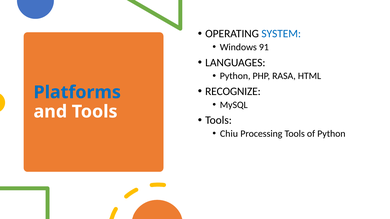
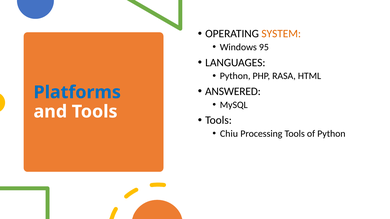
SYSTEM colour: blue -> orange
91: 91 -> 95
RECOGNIZE: RECOGNIZE -> ANSWERED
